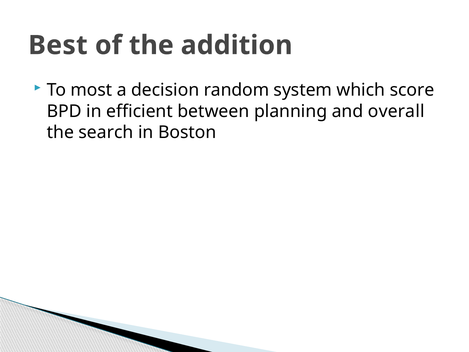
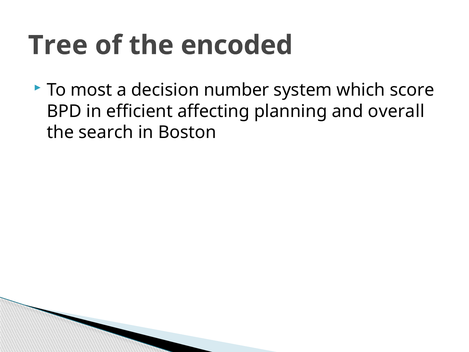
Best: Best -> Tree
addition: addition -> encoded
random: random -> number
between: between -> affecting
